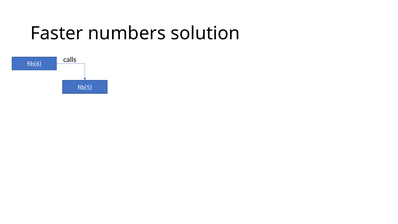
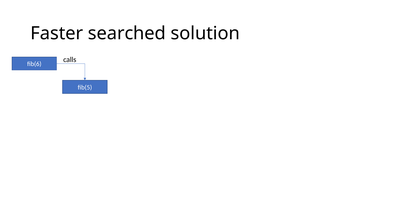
numbers: numbers -> searched
